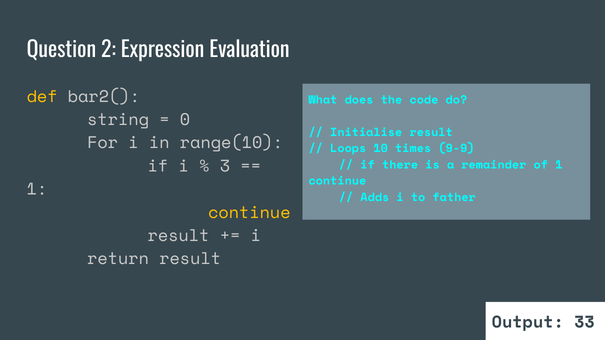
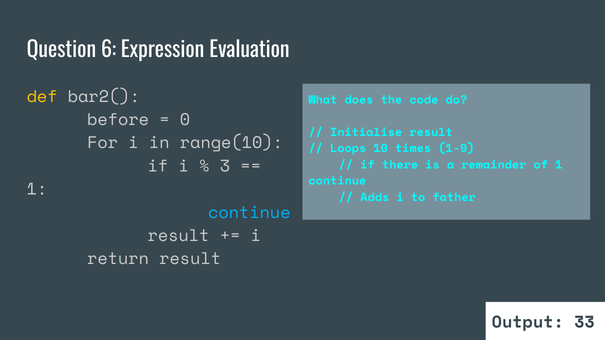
2: 2 -> 6
string: string -> before
9-9: 9-9 -> 1-9
continue at (249, 213) colour: yellow -> light blue
